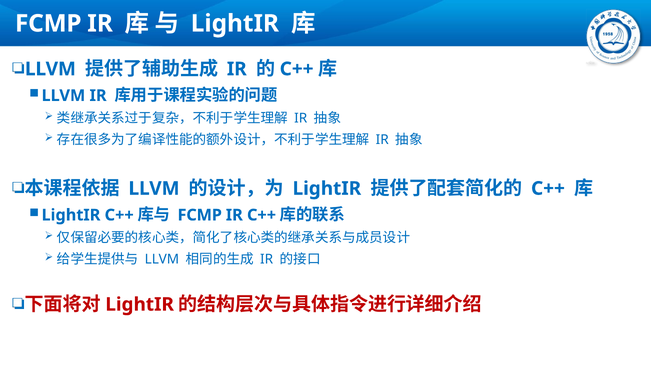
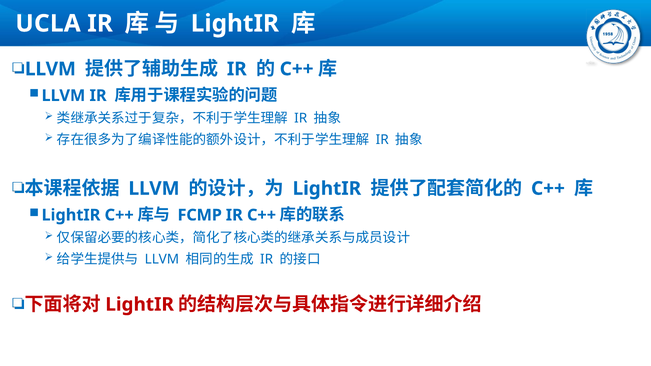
FCMP at (48, 24): FCMP -> UCLA
